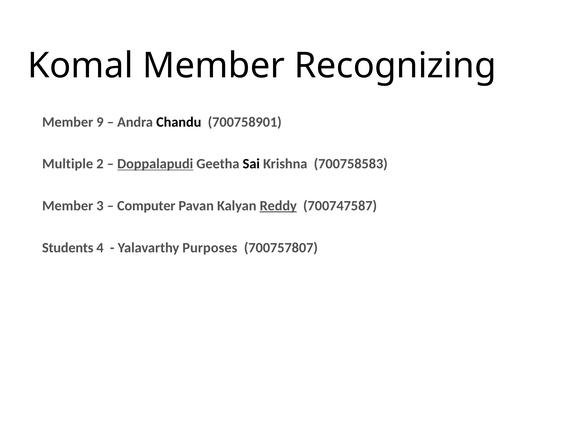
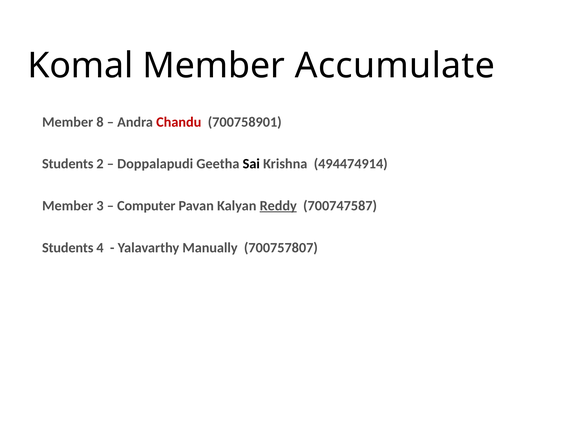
Recognizing: Recognizing -> Accumulate
9: 9 -> 8
Chandu colour: black -> red
Multiple at (68, 164): Multiple -> Students
Doppalapudi underline: present -> none
700758583: 700758583 -> 494474914
Purposes: Purposes -> Manually
